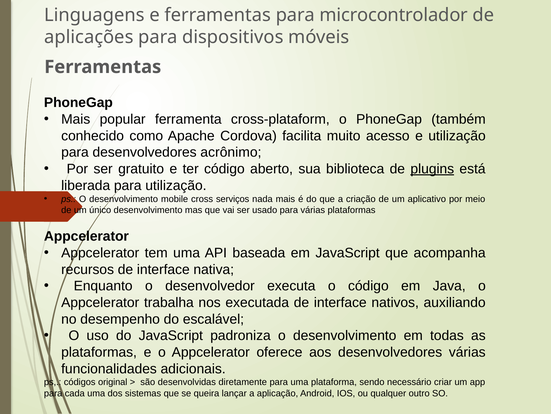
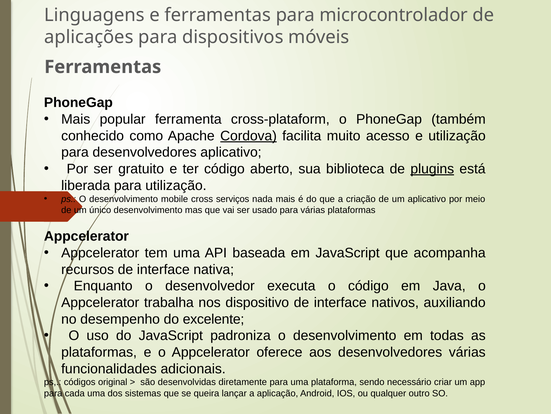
Cordova underline: none -> present
desenvolvedores acrônimo: acrônimo -> aplicativo
executada: executada -> dispositivo
escalável: escalável -> excelente
